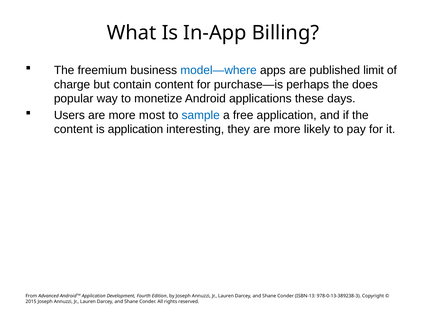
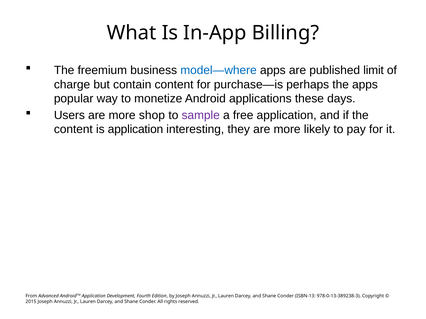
the does: does -> apps
most: most -> shop
sample colour: blue -> purple
